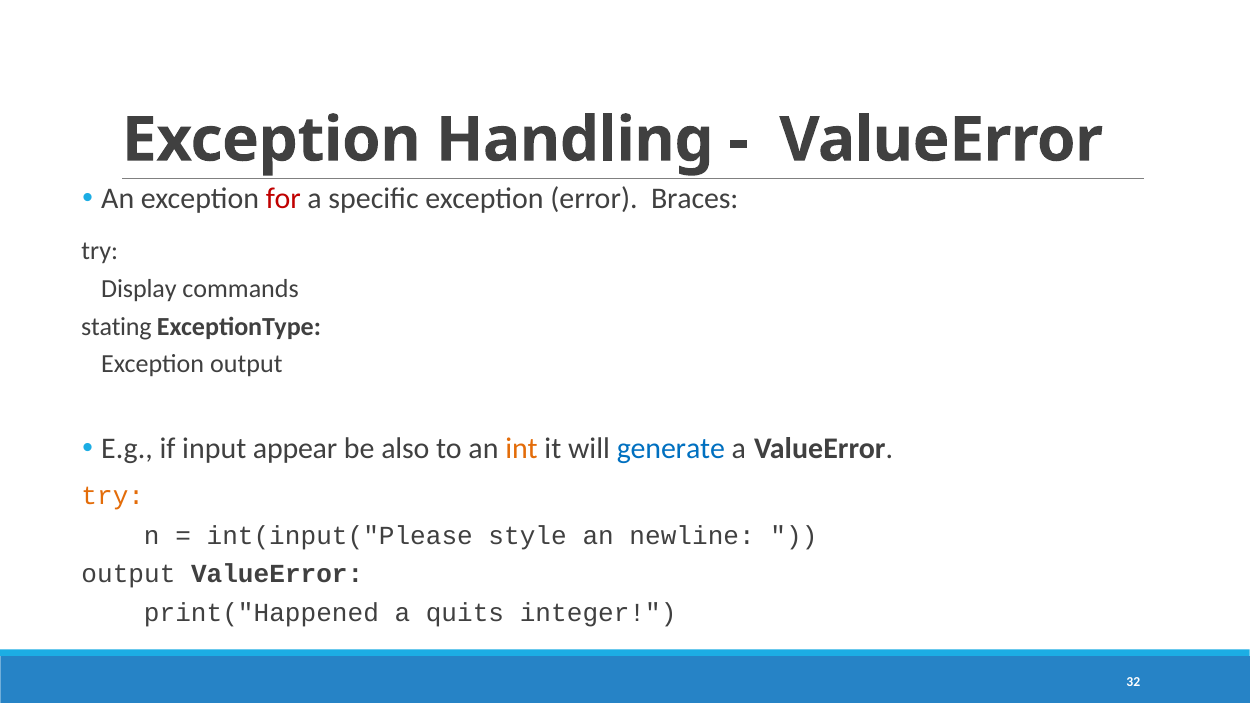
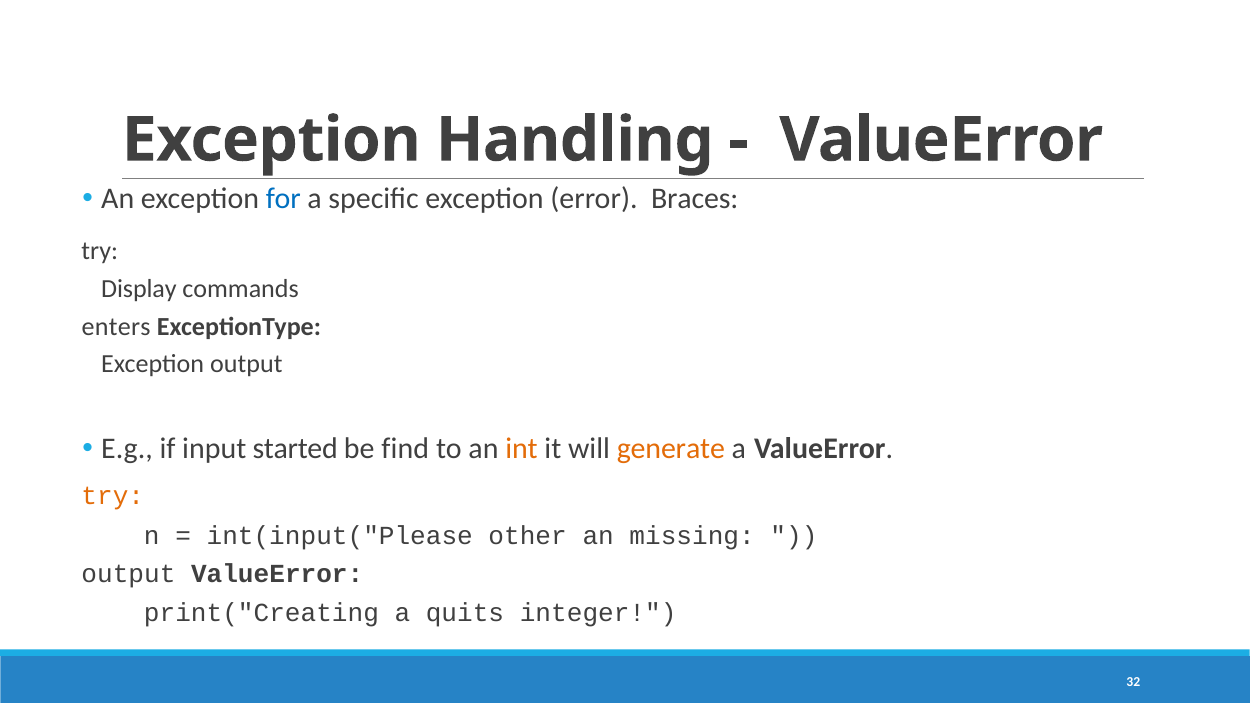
for colour: red -> blue
stating: stating -> enters
appear: appear -> started
also: also -> find
generate colour: blue -> orange
style: style -> other
newline: newline -> missing
print("Happened: print("Happened -> print("Creating
